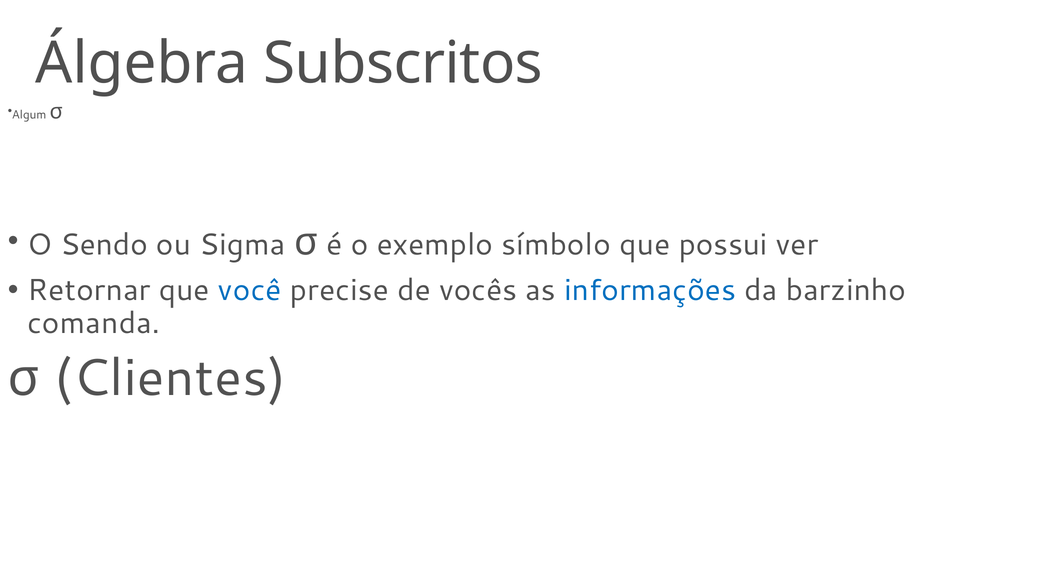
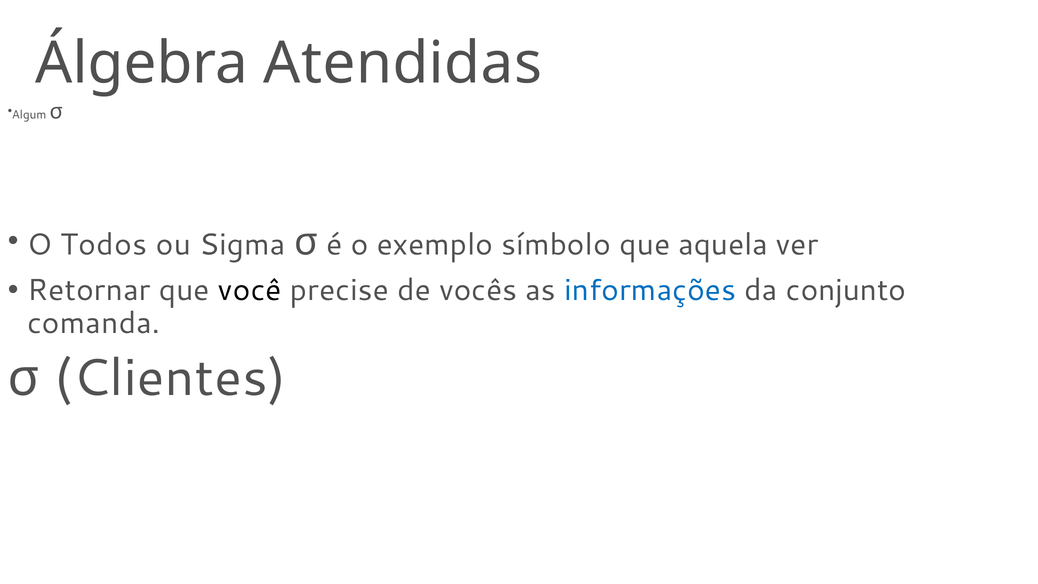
Subscritos: Subscritos -> Atendidas
Sendo: Sendo -> Todos
possui: possui -> aquela
você colour: blue -> black
barzinho: barzinho -> conjunto
